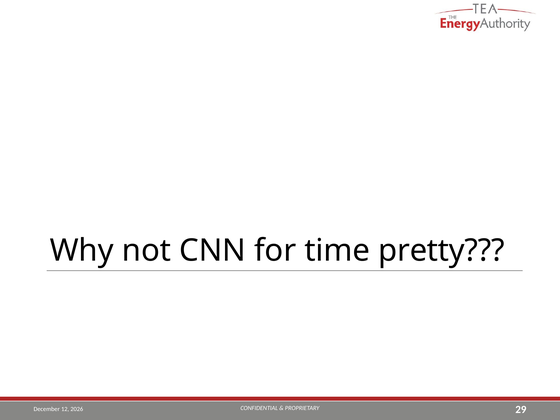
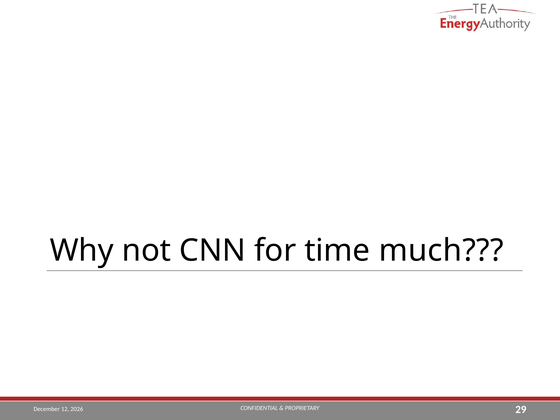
pretty: pretty -> much
